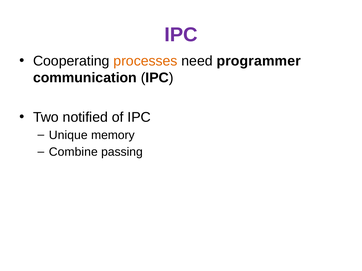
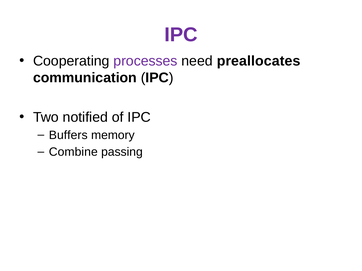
processes colour: orange -> purple
programmer: programmer -> preallocates
Unique: Unique -> Buffers
